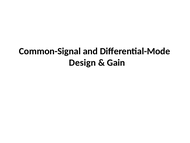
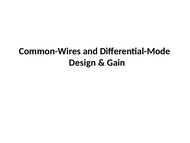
Common-Signal: Common-Signal -> Common-Wires
